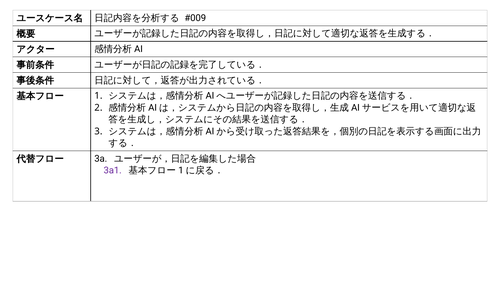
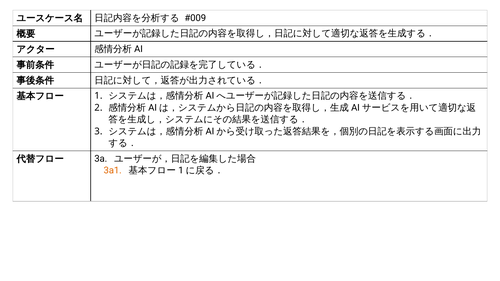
3a1 colour: purple -> orange
